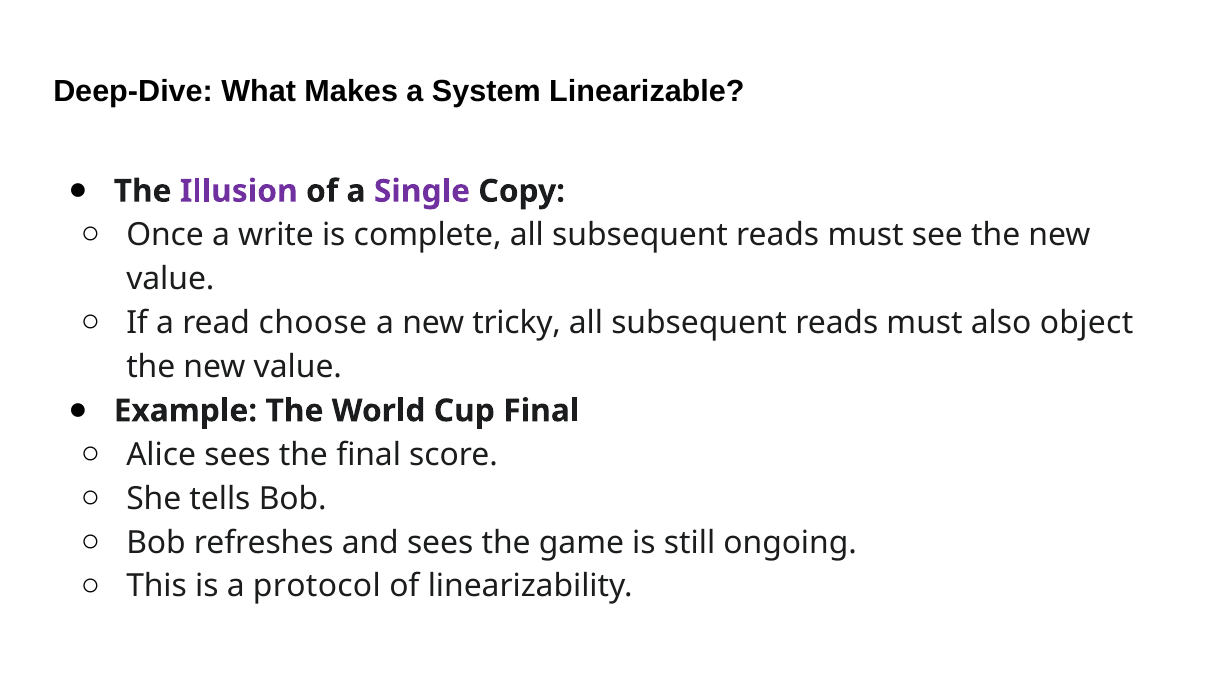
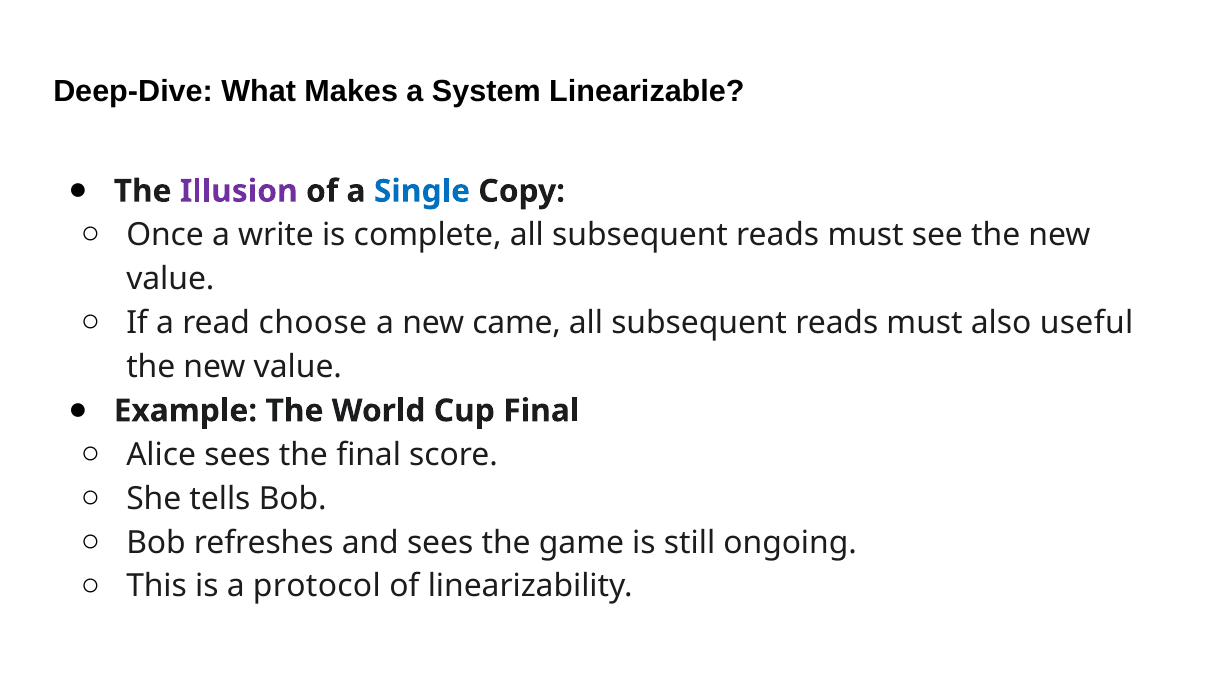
Single colour: purple -> blue
tricky: tricky -> came
object: object -> useful
